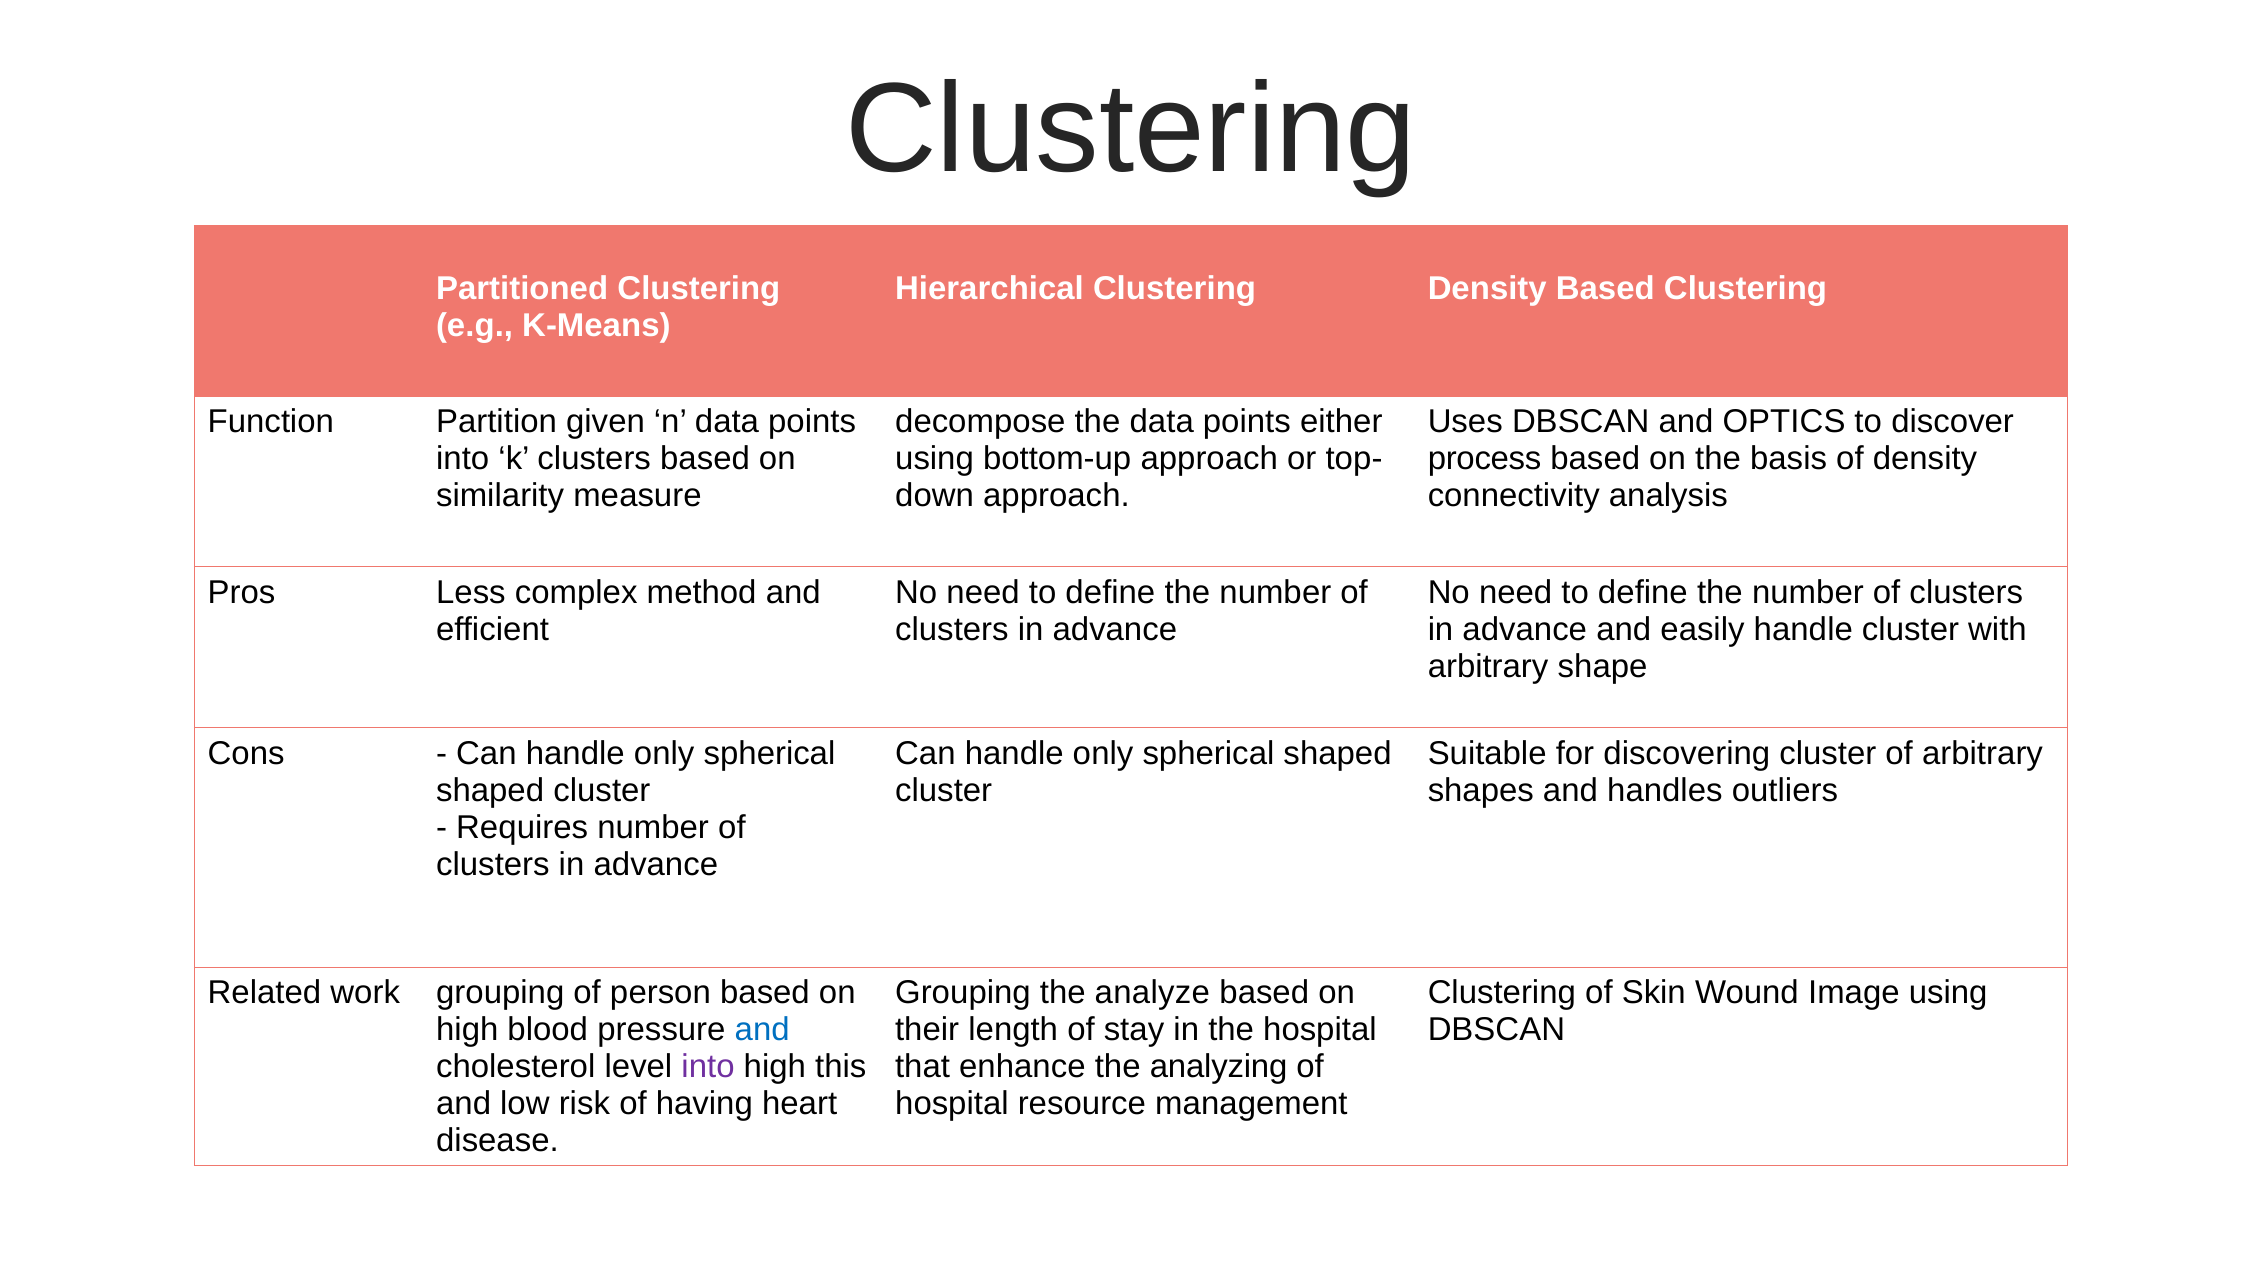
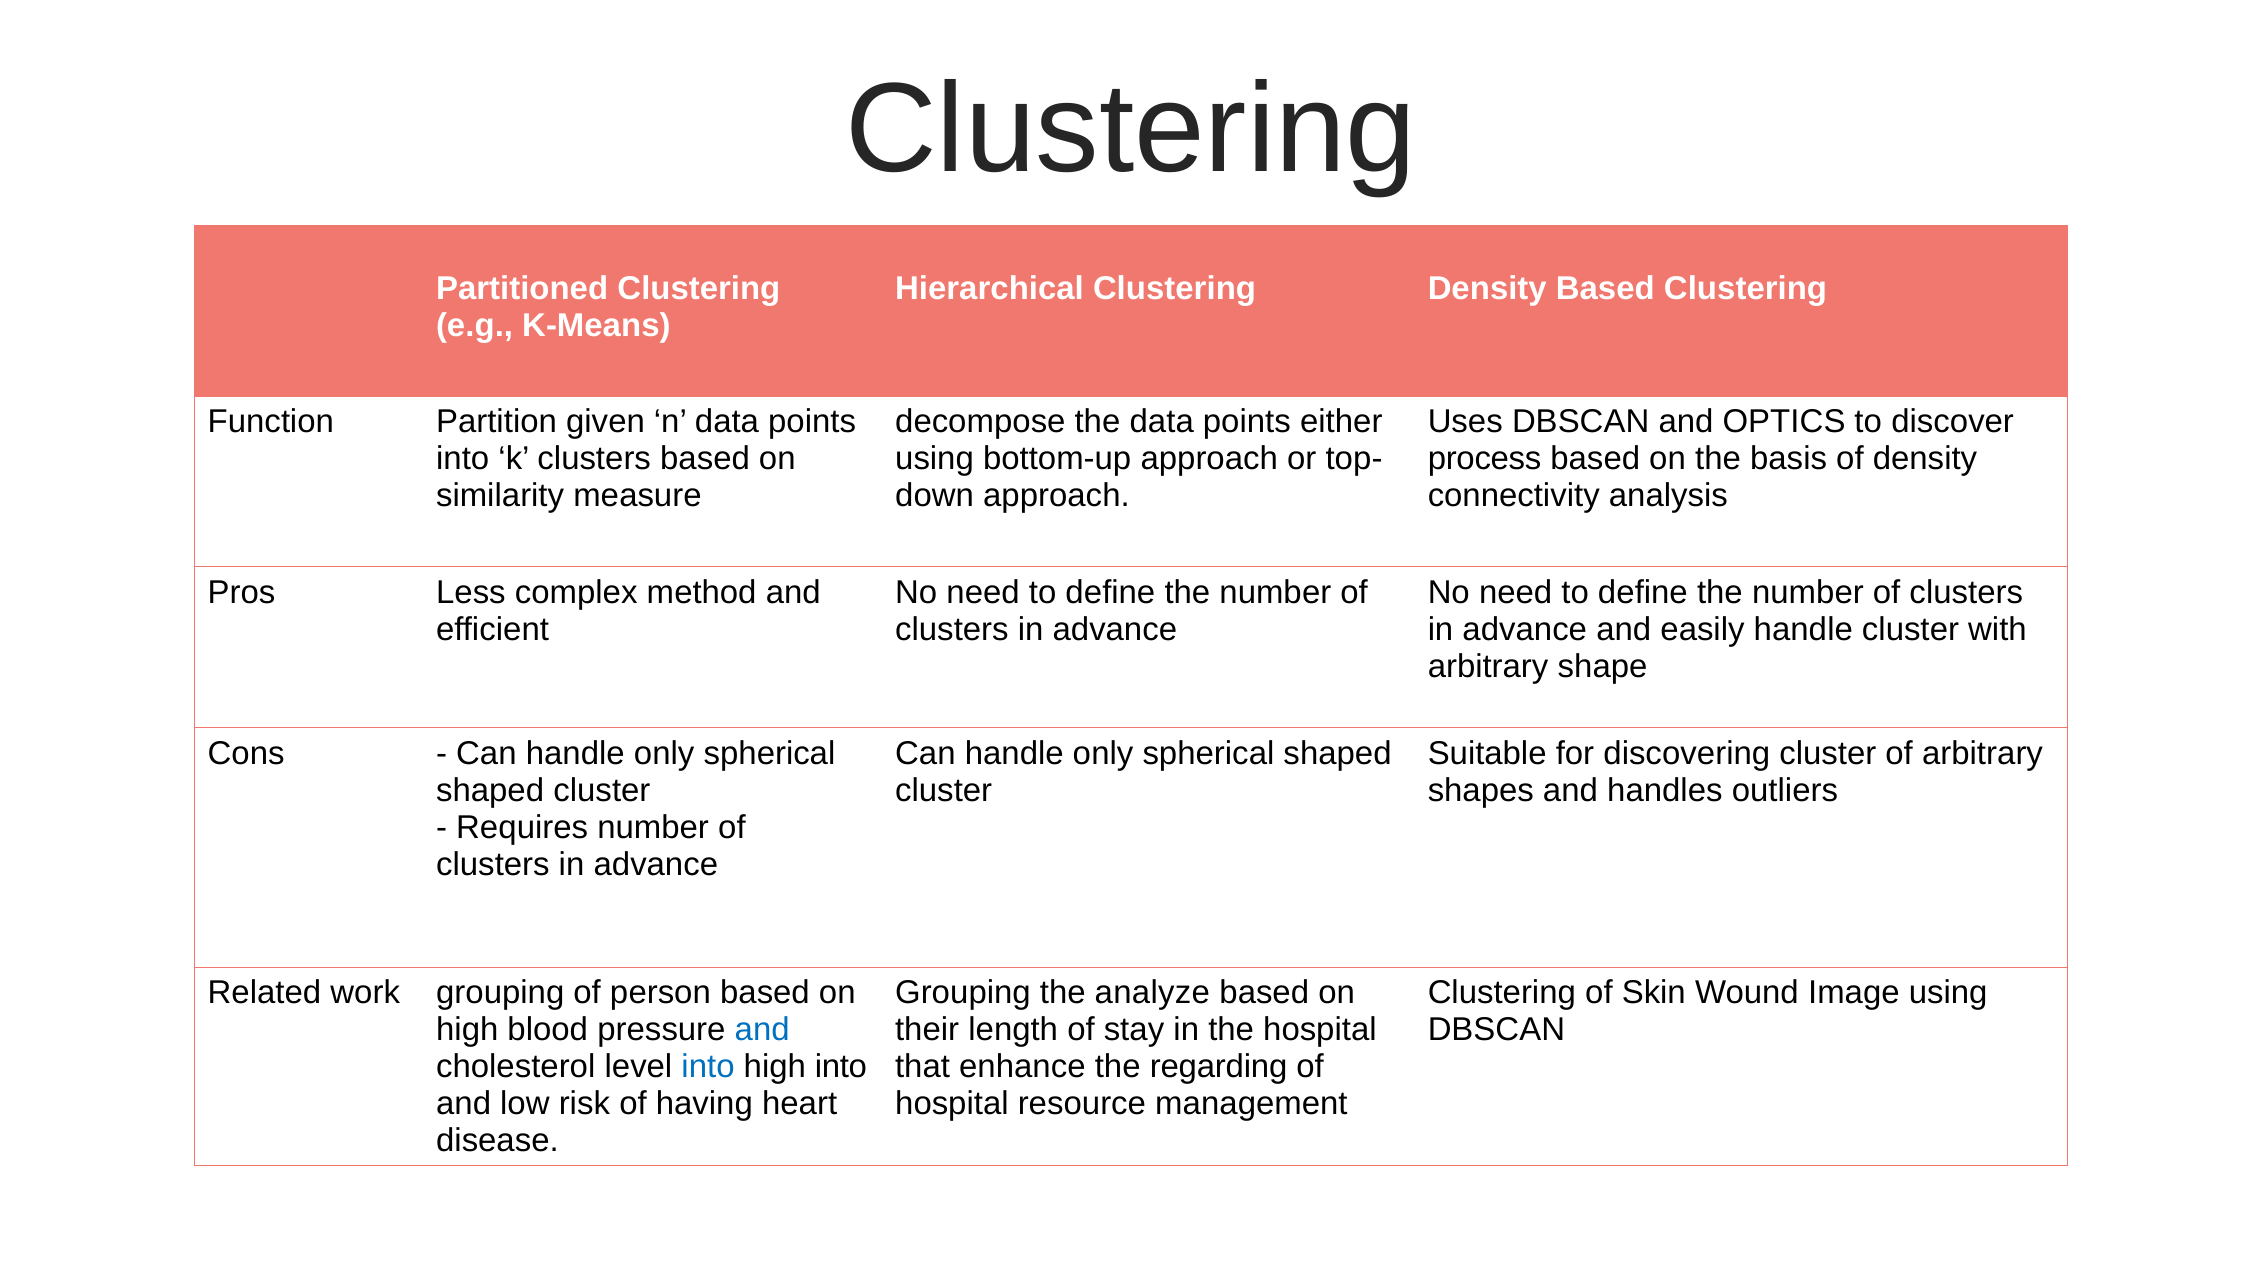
into at (708, 1067) colour: purple -> blue
high this: this -> into
analyzing: analyzing -> regarding
